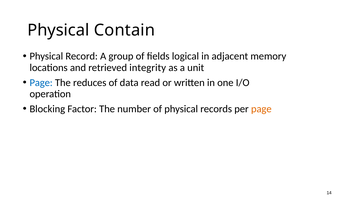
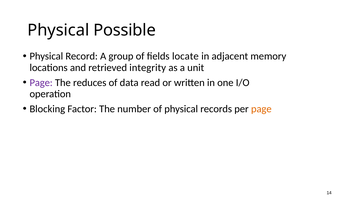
Contain: Contain -> Possible
logical: logical -> locate
Page at (41, 83) colour: blue -> purple
